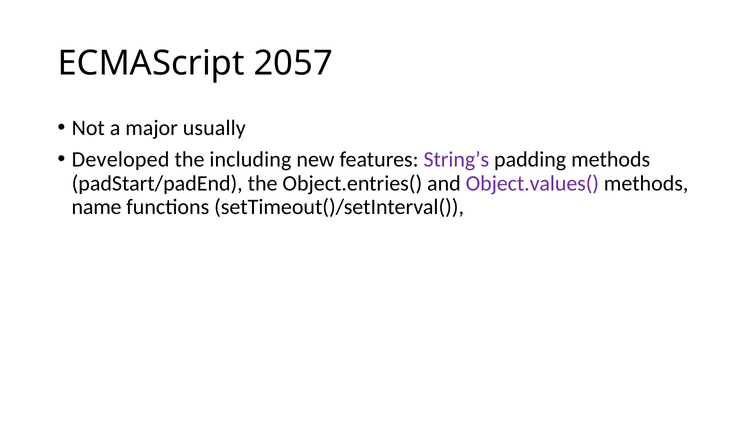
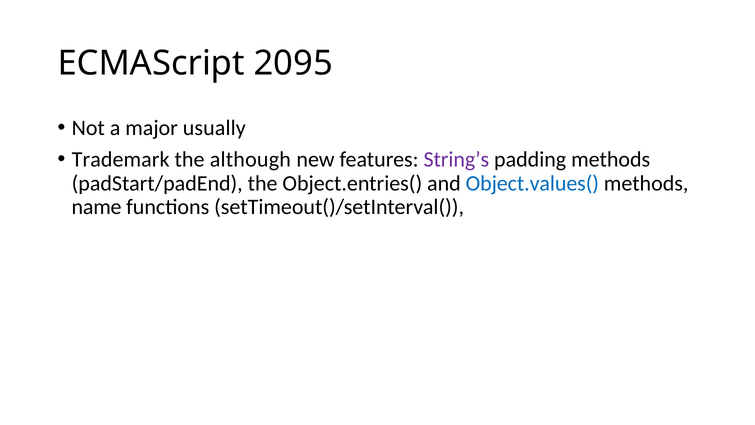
2057: 2057 -> 2095
Developed: Developed -> Trademark
including: including -> although
Object.values( colour: purple -> blue
